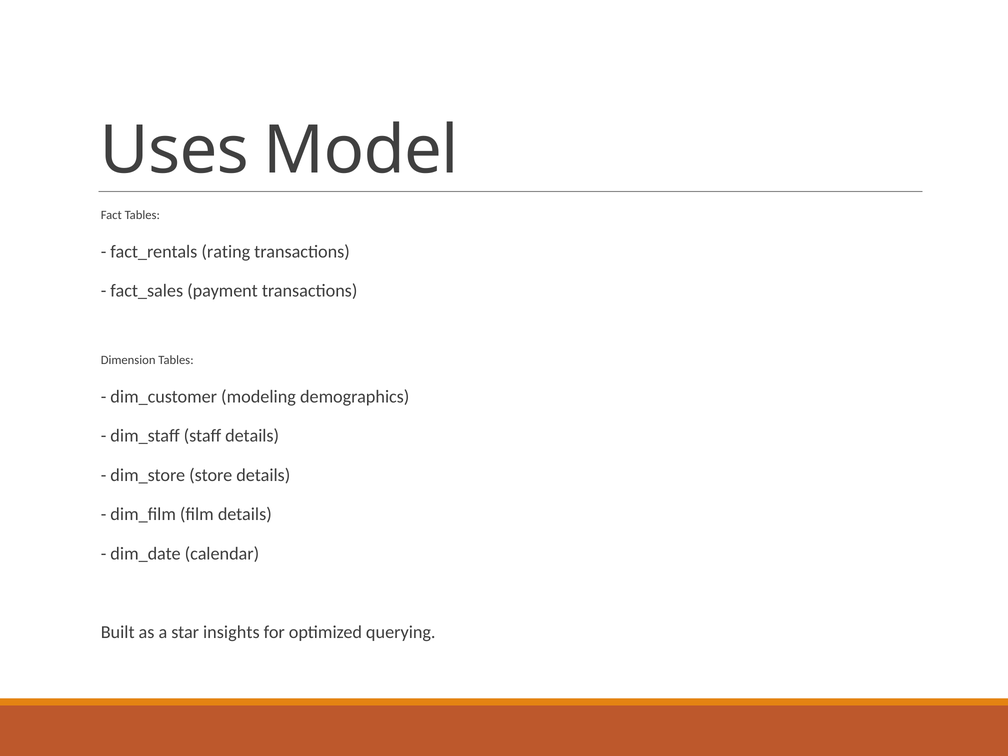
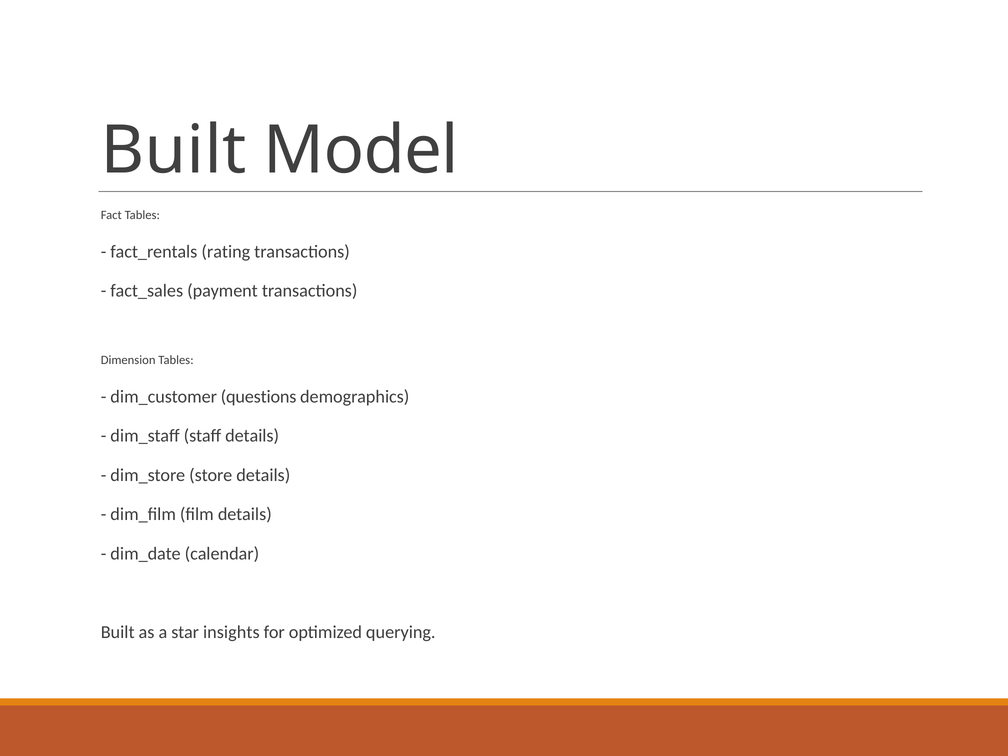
Uses at (174, 151): Uses -> Built
modeling: modeling -> questions
